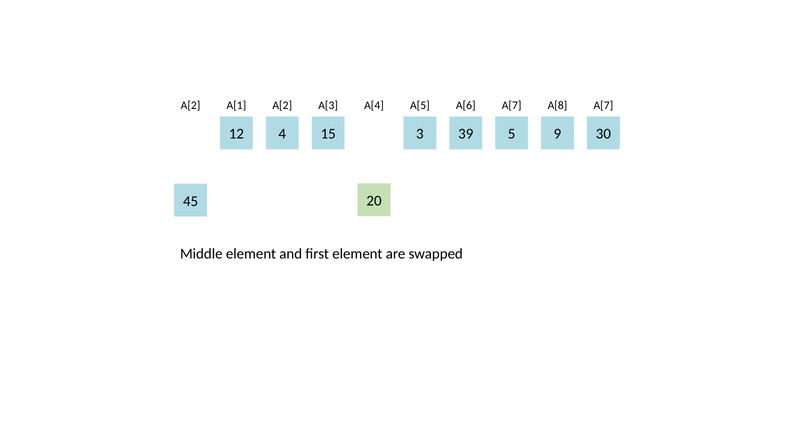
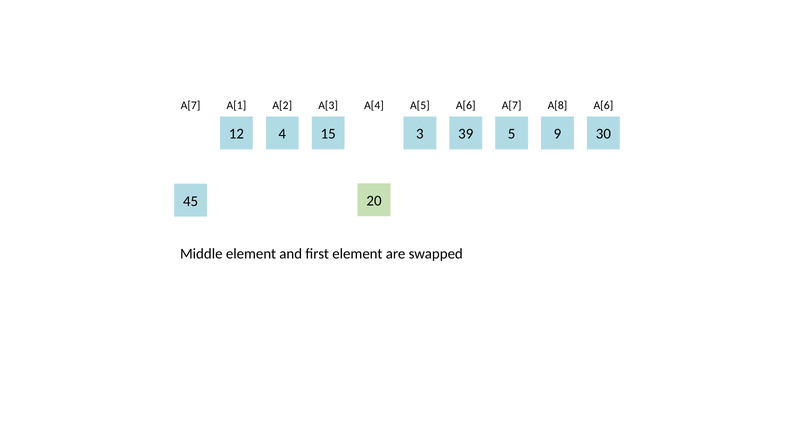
A[2 at (191, 105): A[2 -> A[7
A[8 A[7: A[7 -> A[6
